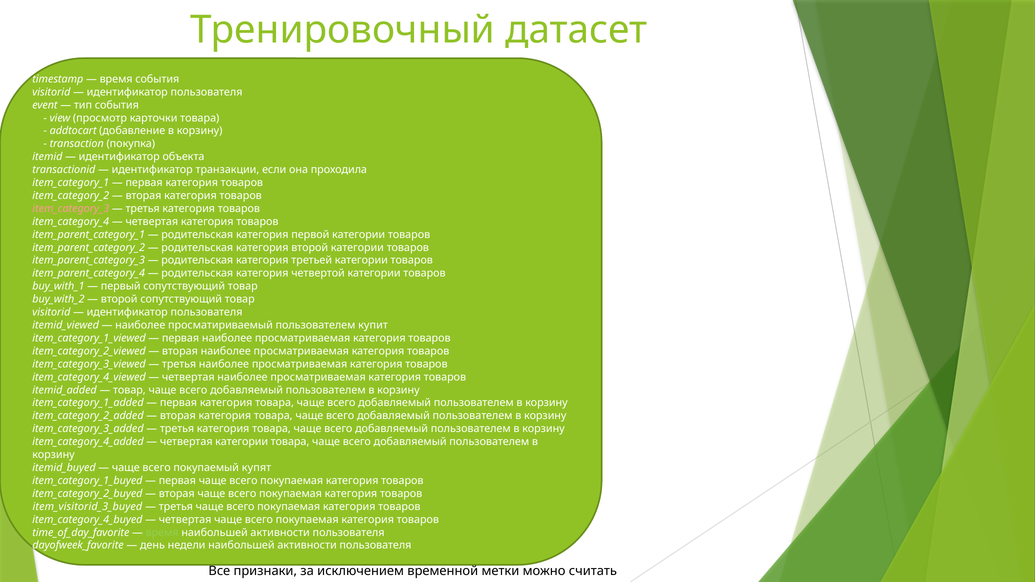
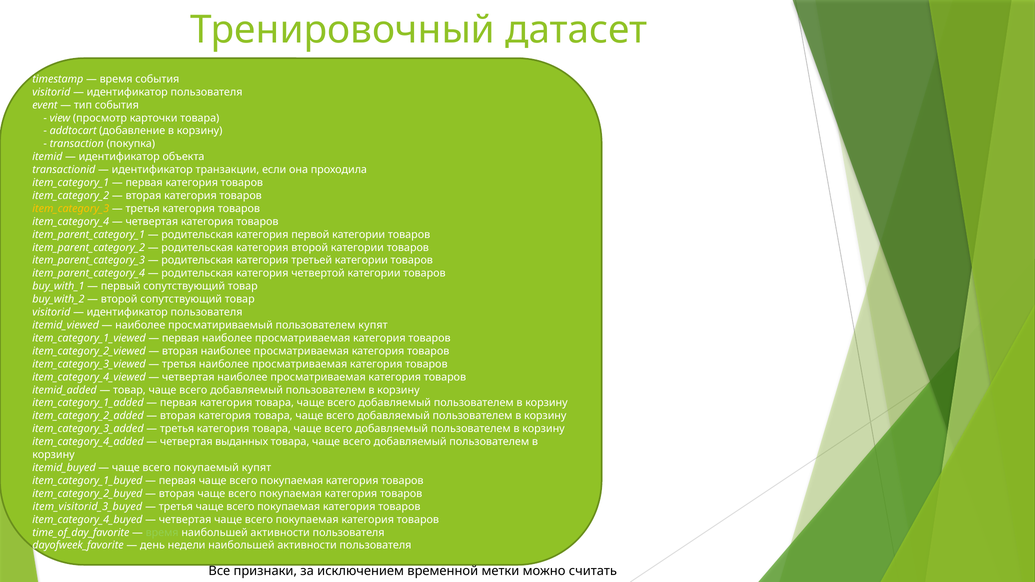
item_category_3 colour: pink -> yellow
пользователем купит: купит -> купят
четвертая категории: категории -> выданных
